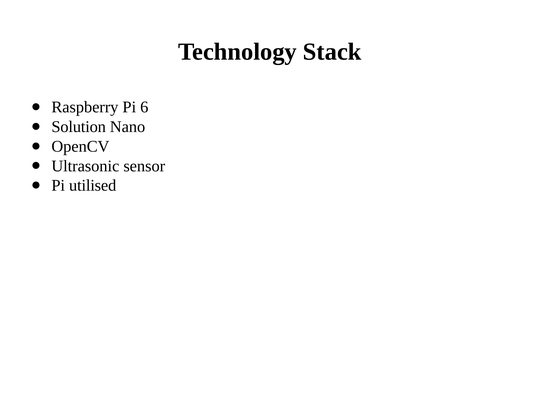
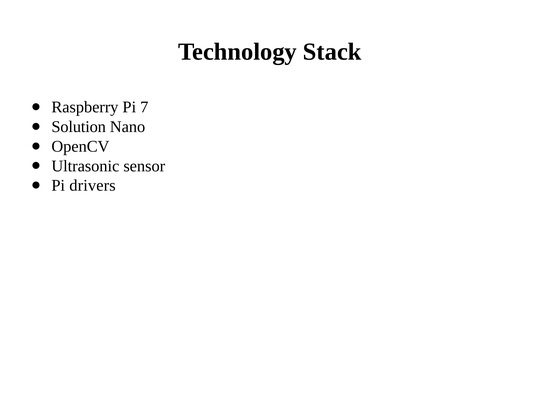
6: 6 -> 7
utilised: utilised -> drivers
